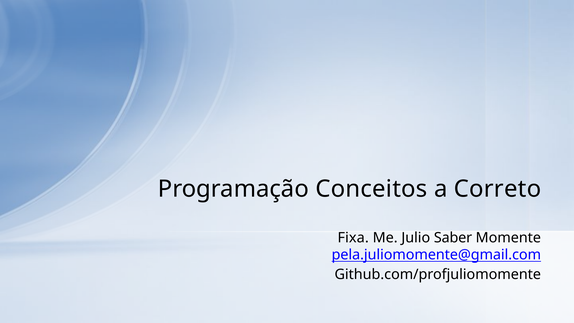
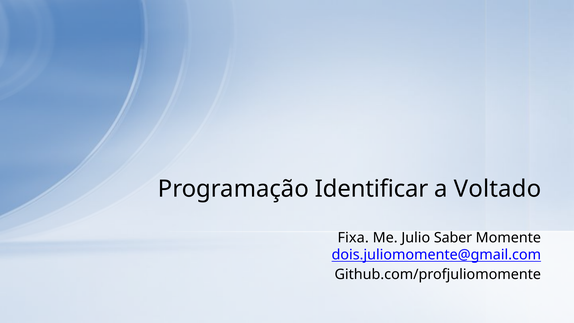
Conceitos: Conceitos -> Identificar
Correto: Correto -> Voltado
pela.juliomomente@gmail.com: pela.juliomomente@gmail.com -> dois.juliomomente@gmail.com
